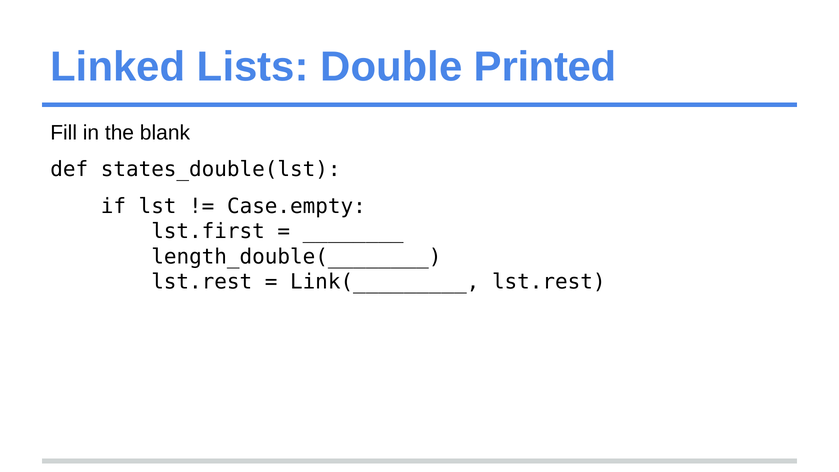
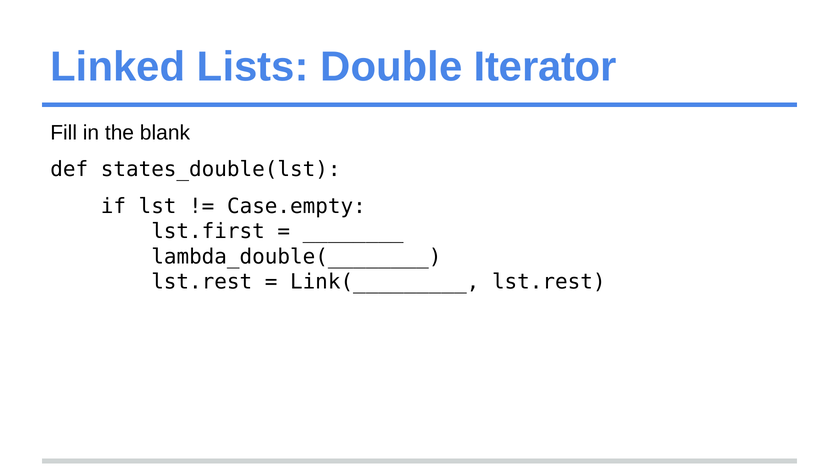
Printed: Printed -> Iterator
length_double(________: length_double(________ -> lambda_double(________
